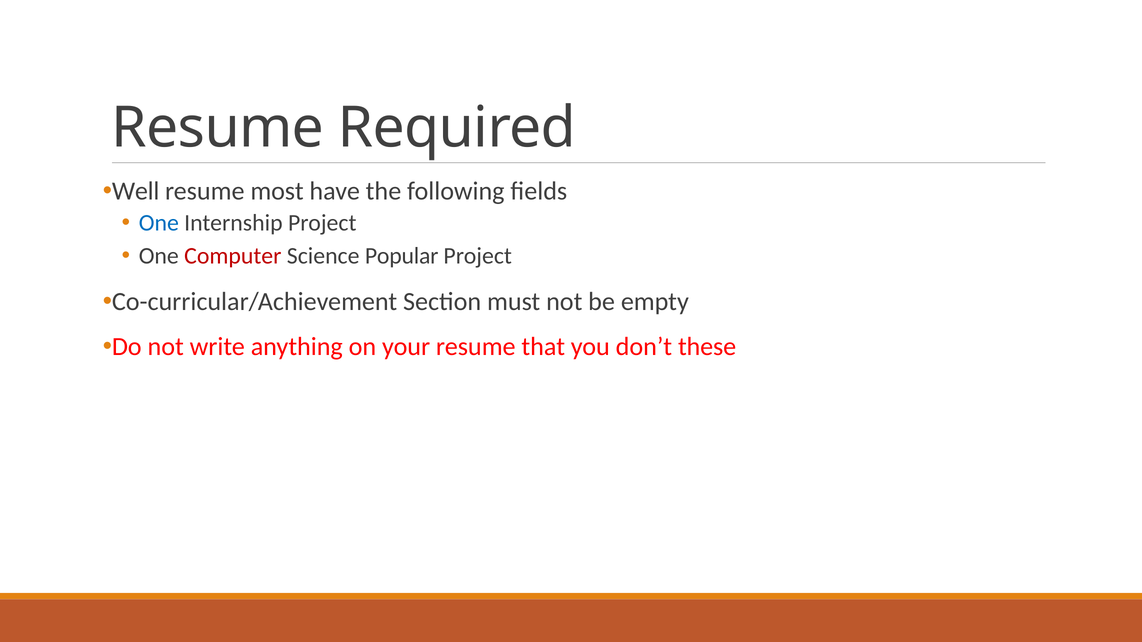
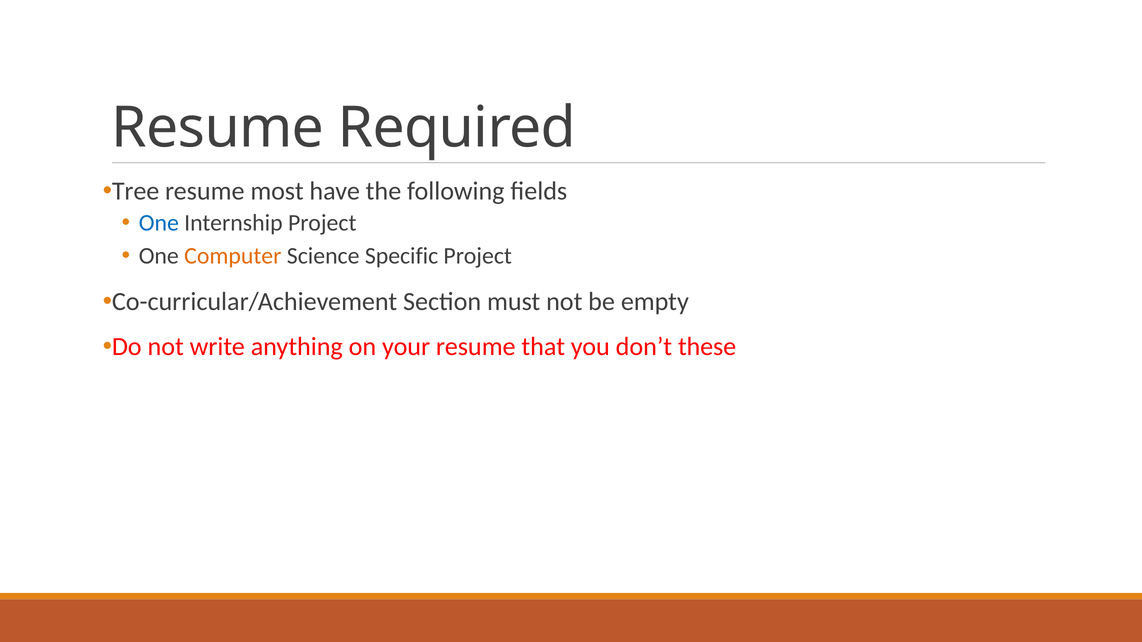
Well: Well -> Tree
Computer colour: red -> orange
Popular: Popular -> Specific
